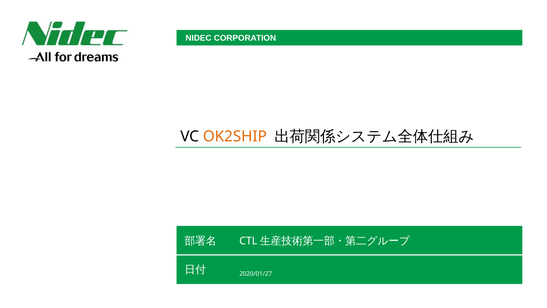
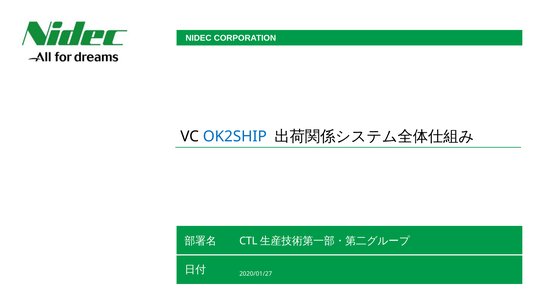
OK2SHIP colour: orange -> blue
